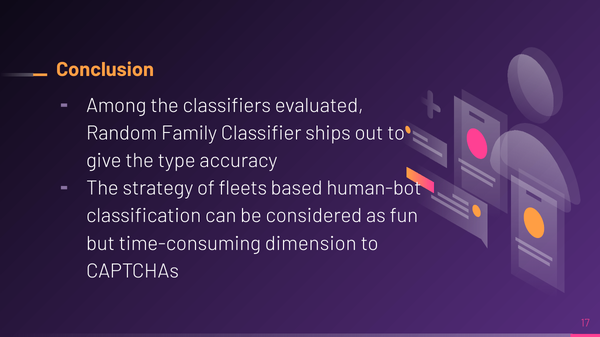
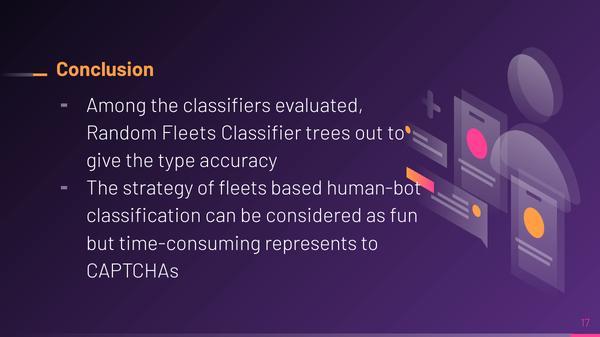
Random Family: Family -> Fleets
ships: ships -> trees
dimension: dimension -> represents
